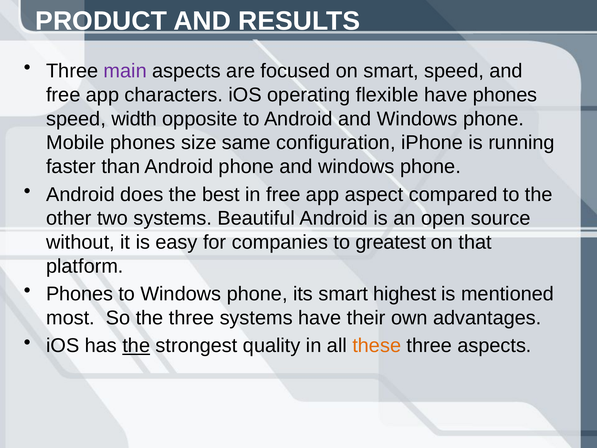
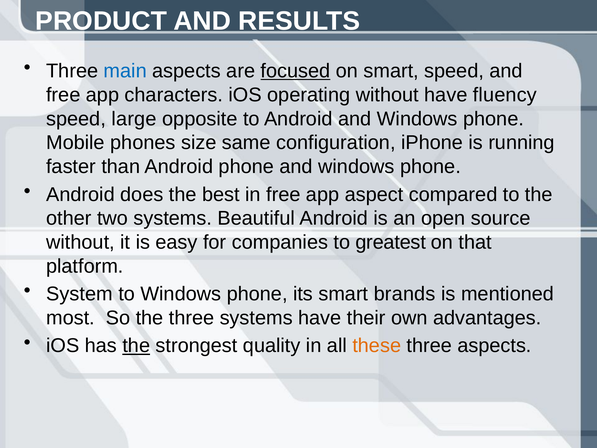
main colour: purple -> blue
focused underline: none -> present
operating flexible: flexible -> without
have phones: phones -> fluency
width: width -> large
Phones at (80, 294): Phones -> System
highest: highest -> brands
